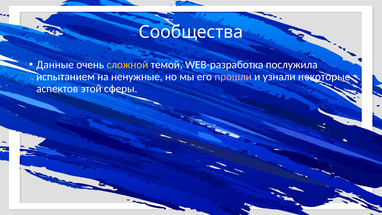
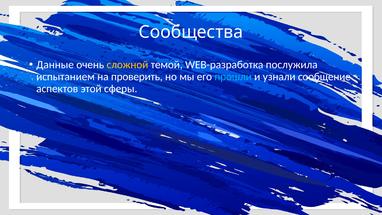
ненужные: ненужные -> проверить
прошли colour: pink -> light blue
некоторые: некоторые -> сообщение
